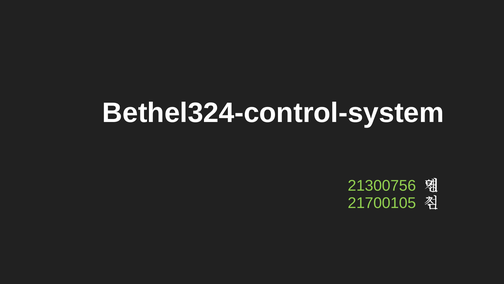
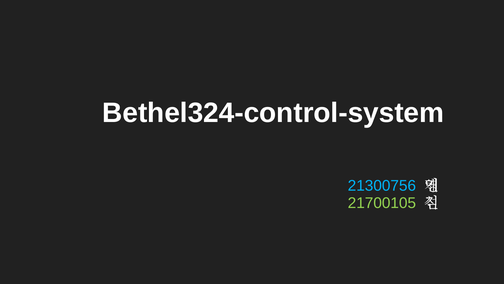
21300756 colour: light green -> light blue
